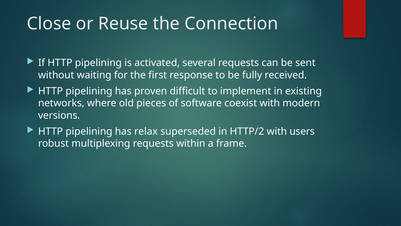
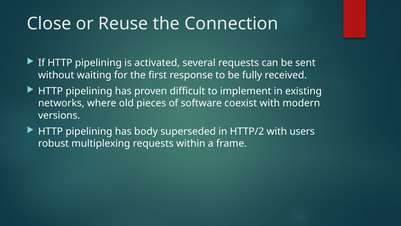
relax: relax -> body
